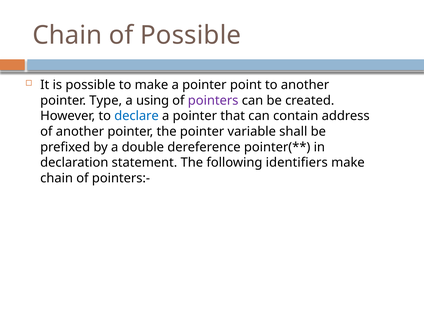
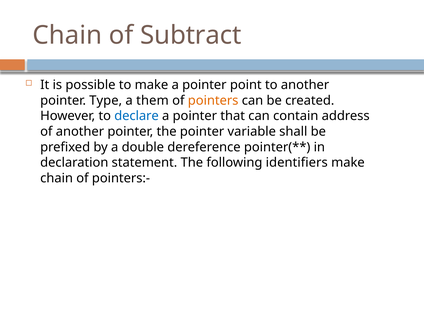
of Possible: Possible -> Subtract
using: using -> them
pointers colour: purple -> orange
